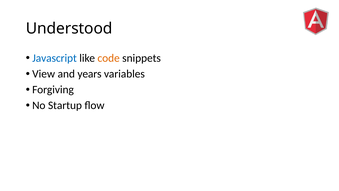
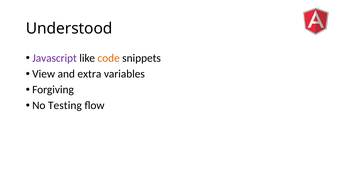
Javascript colour: blue -> purple
years: years -> extra
Startup: Startup -> Testing
